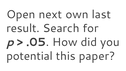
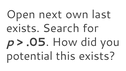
result at (23, 28): result -> exists
this paper: paper -> exists
